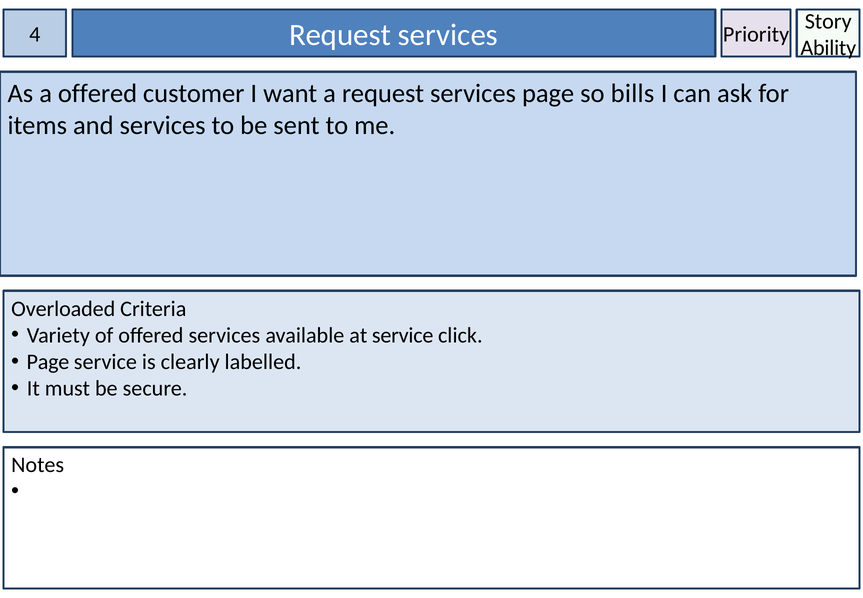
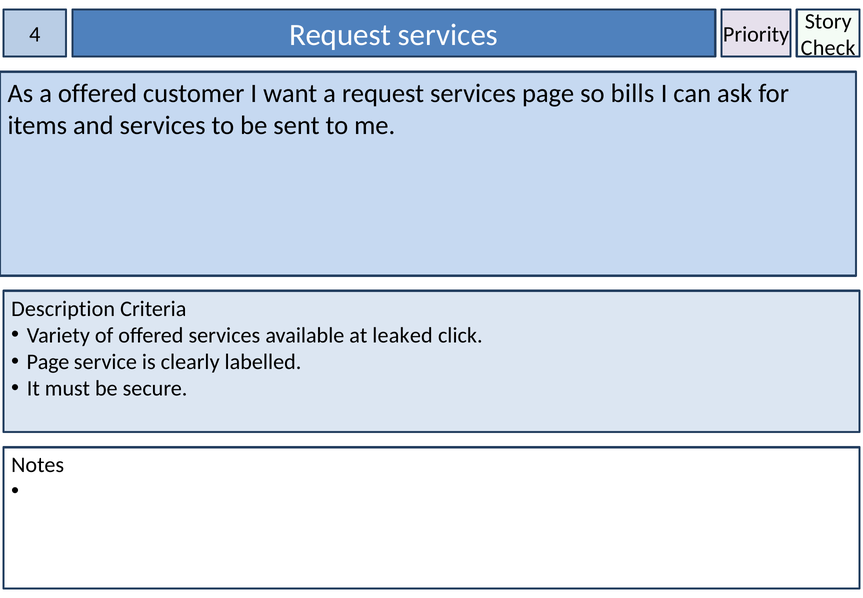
Ability: Ability -> Check
Overloaded: Overloaded -> Description
at service: service -> leaked
